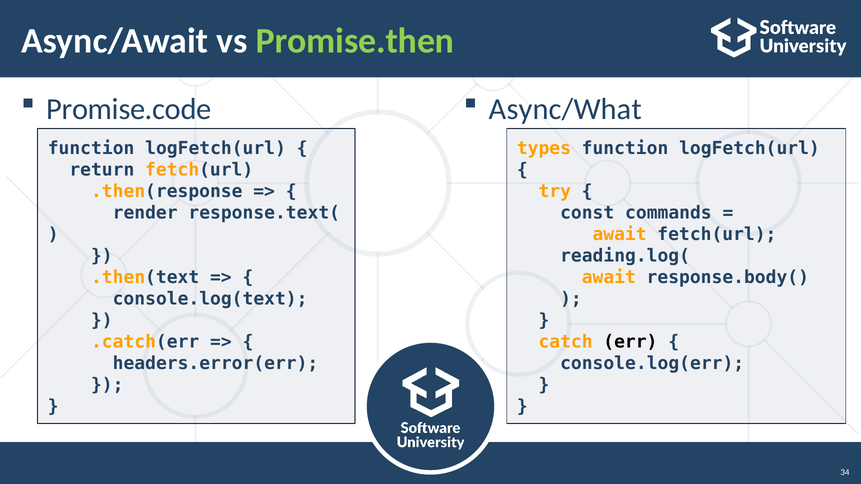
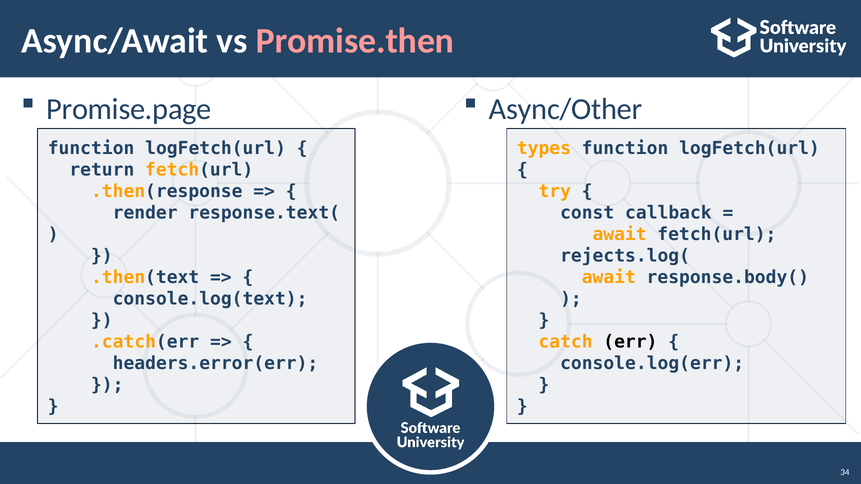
Promise.then colour: light green -> pink
Promise.code: Promise.code -> Promise.page
Async/What: Async/What -> Async/Other
commands: commands -> callback
reading.log(: reading.log( -> rejects.log(
